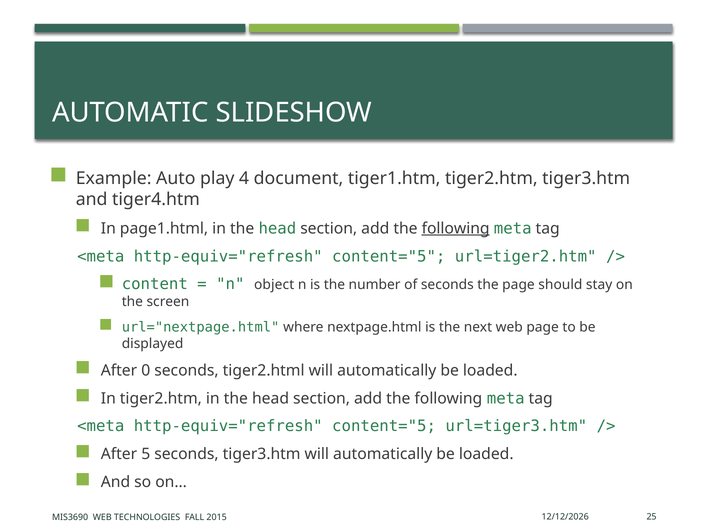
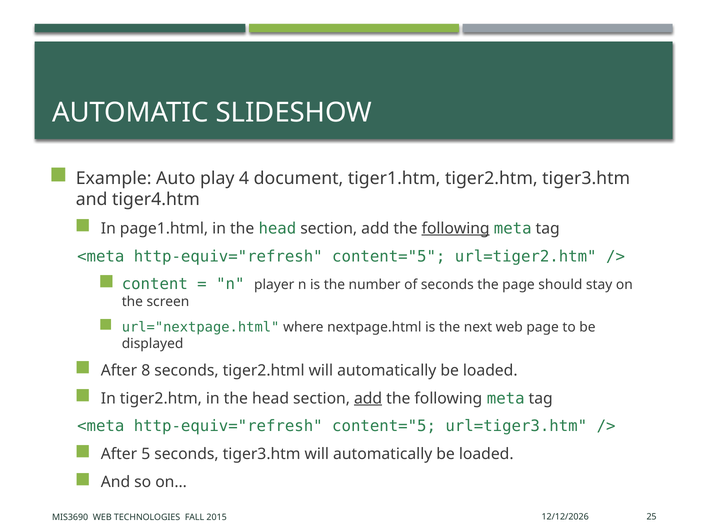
object: object -> player
0: 0 -> 8
add at (368, 398) underline: none -> present
